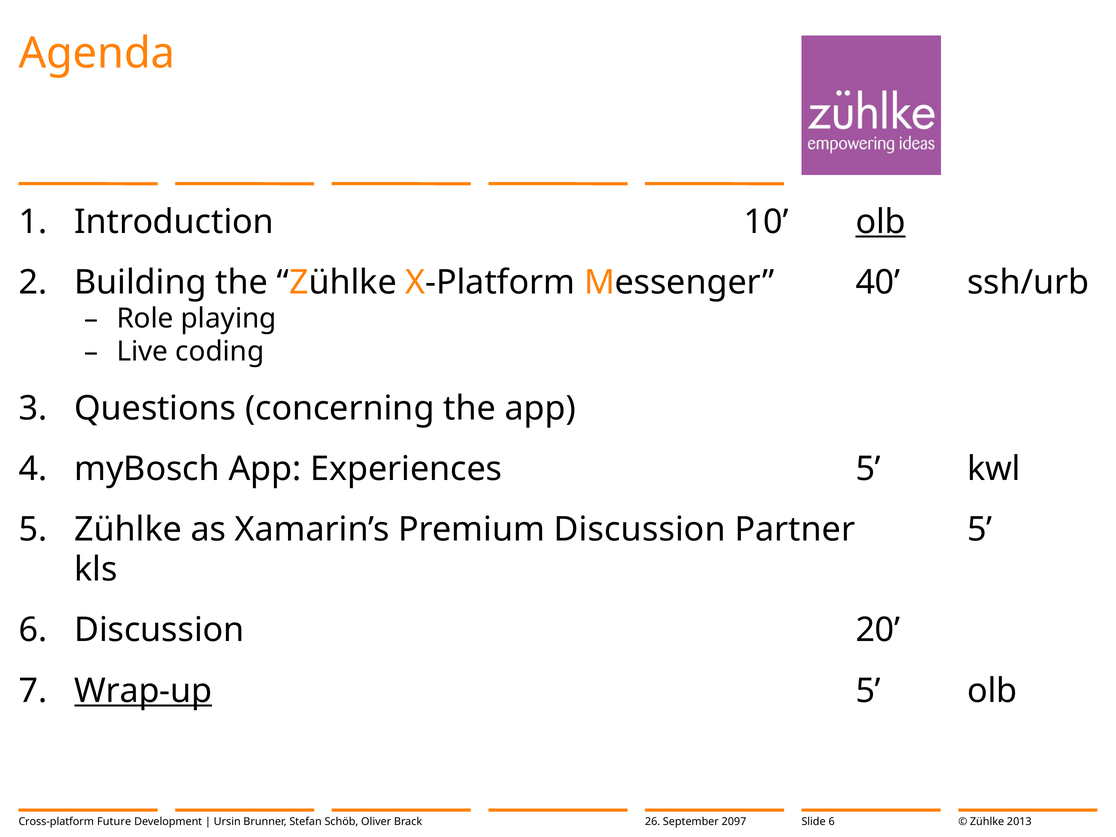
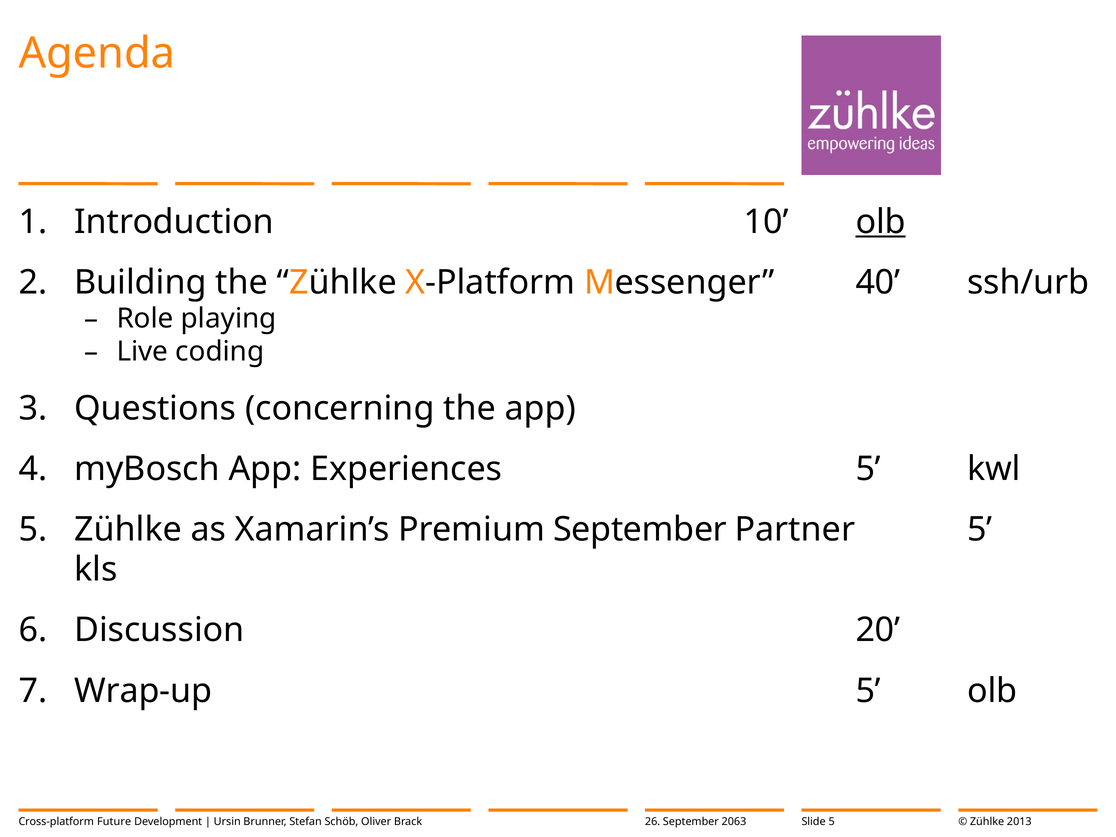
Premium Discussion: Discussion -> September
Wrap-up underline: present -> none
2097: 2097 -> 2063
Slide 6: 6 -> 5
